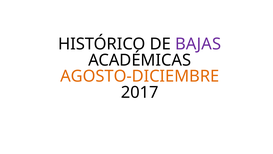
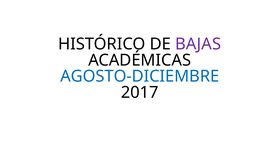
AGOSTO-DICIEMBRE colour: orange -> blue
